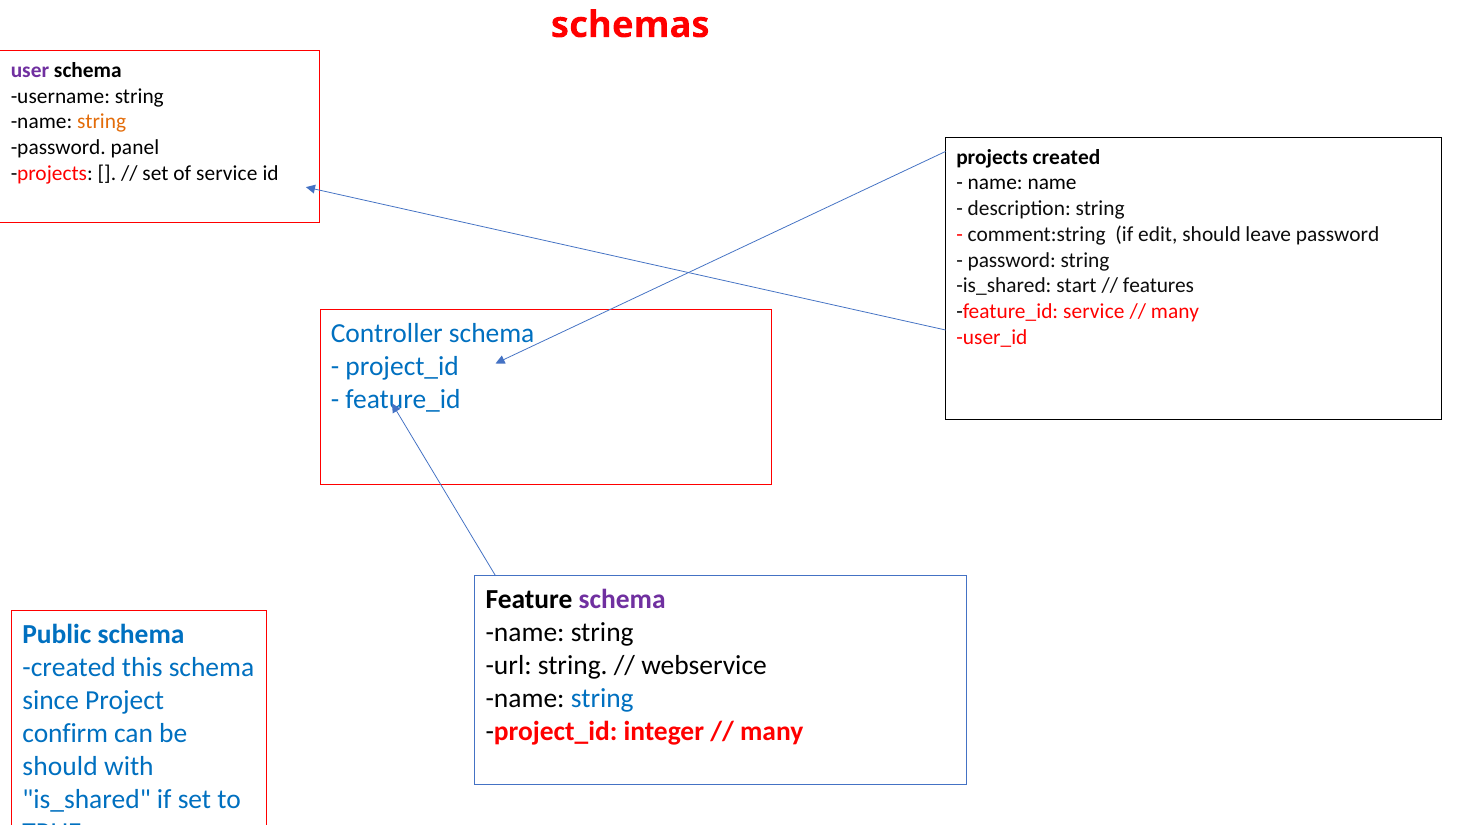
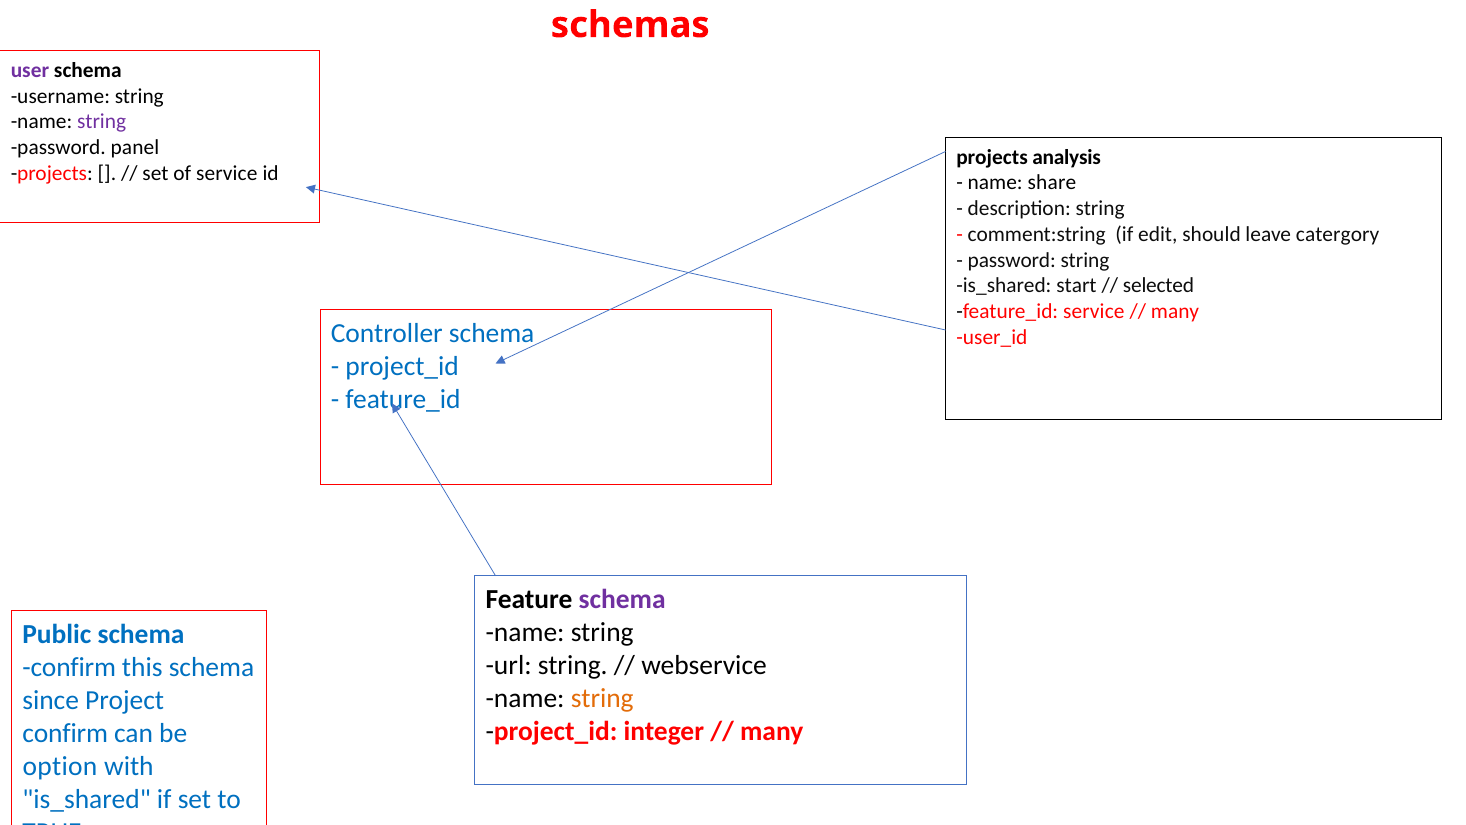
string at (102, 122) colour: orange -> purple
projects created: created -> analysis
name name: name -> share
leave password: password -> catergory
features: features -> selected
created at (69, 667): created -> confirm
string at (602, 698) colour: blue -> orange
should at (60, 766): should -> option
